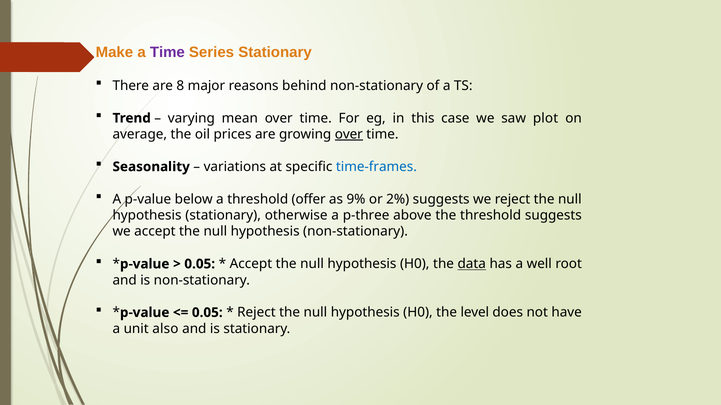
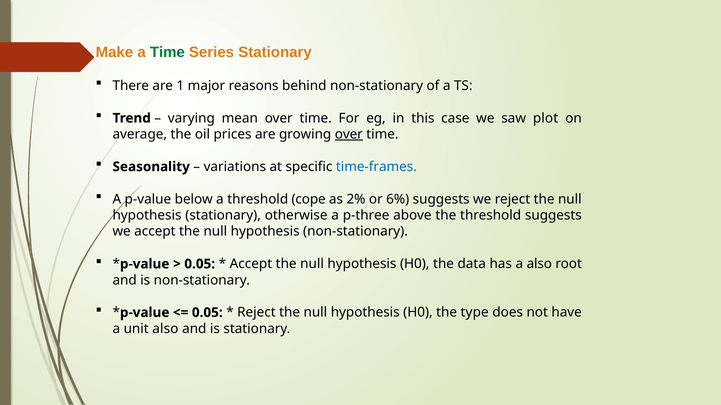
Time at (167, 53) colour: purple -> green
8: 8 -> 1
offer: offer -> cope
9%: 9% -> 2%
2%: 2% -> 6%
data underline: present -> none
a well: well -> also
level: level -> type
